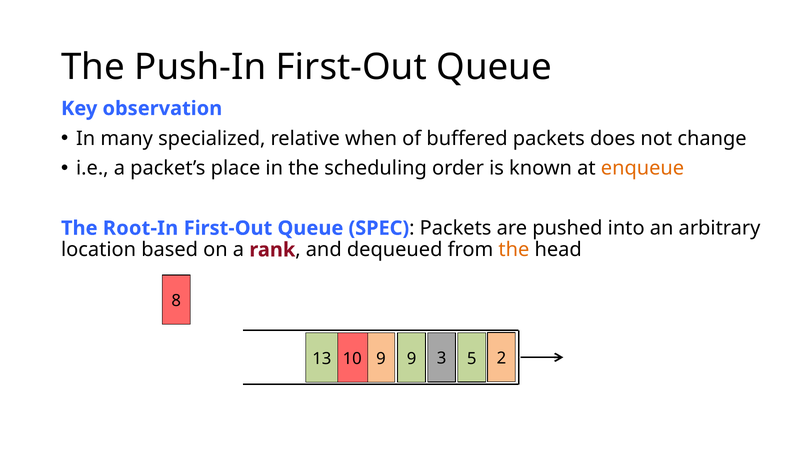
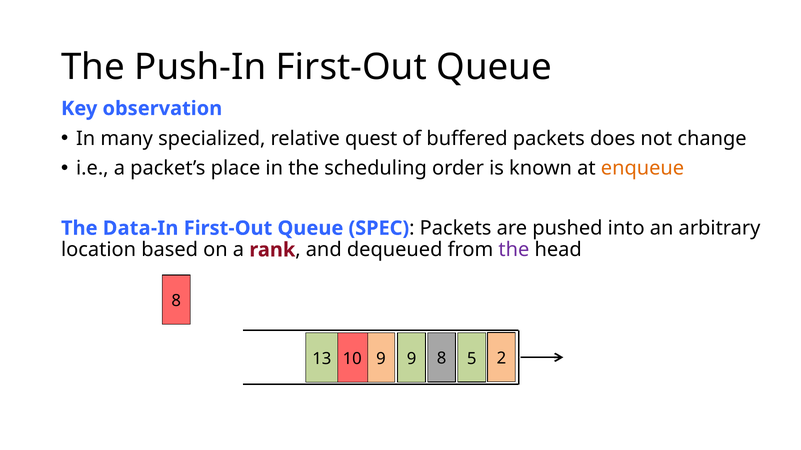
when: when -> quest
Root-In: Root-In -> Data-In
the at (514, 250) colour: orange -> purple
9 3: 3 -> 8
